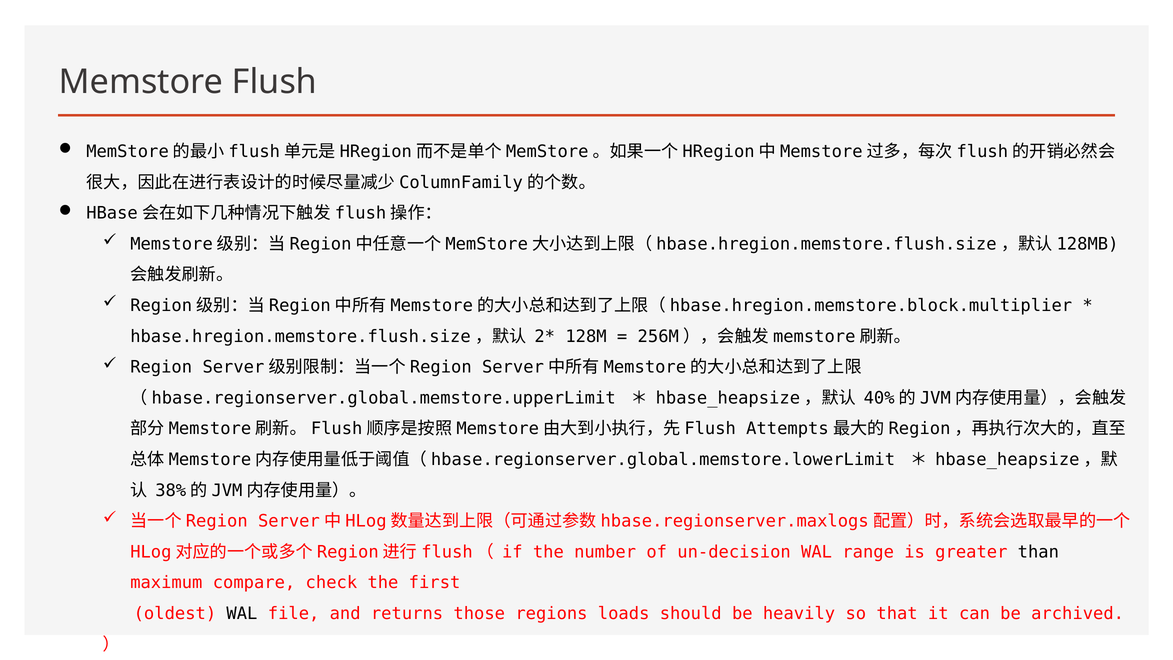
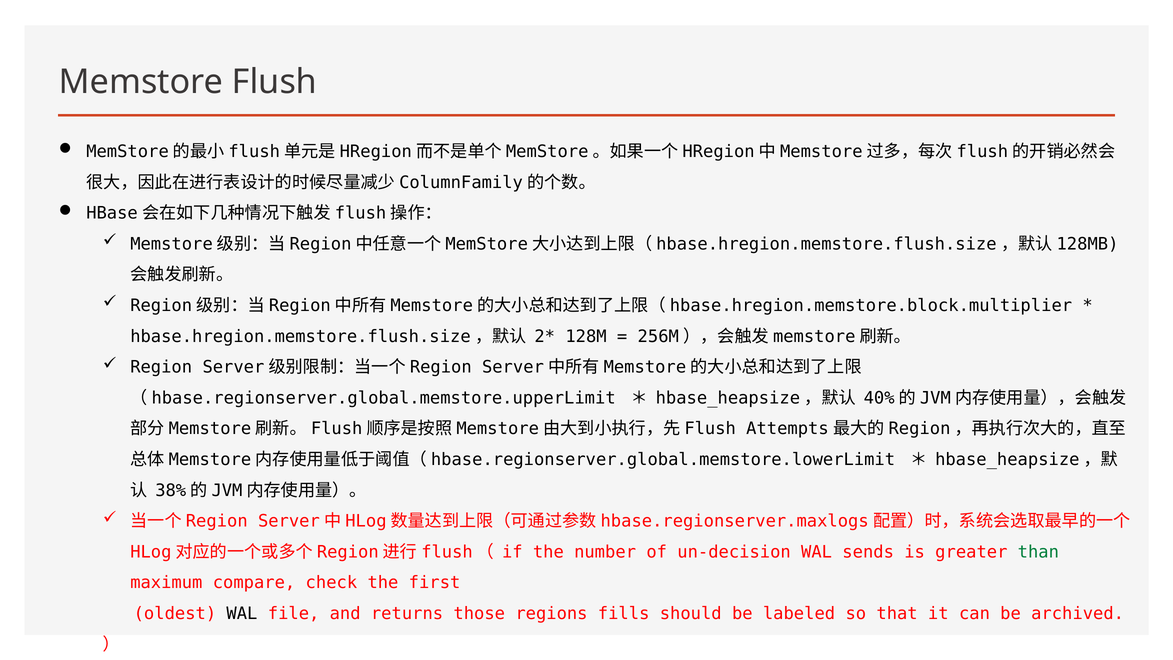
range: range -> sends
than colour: black -> green
loads: loads -> fills
heavily: heavily -> labeled
